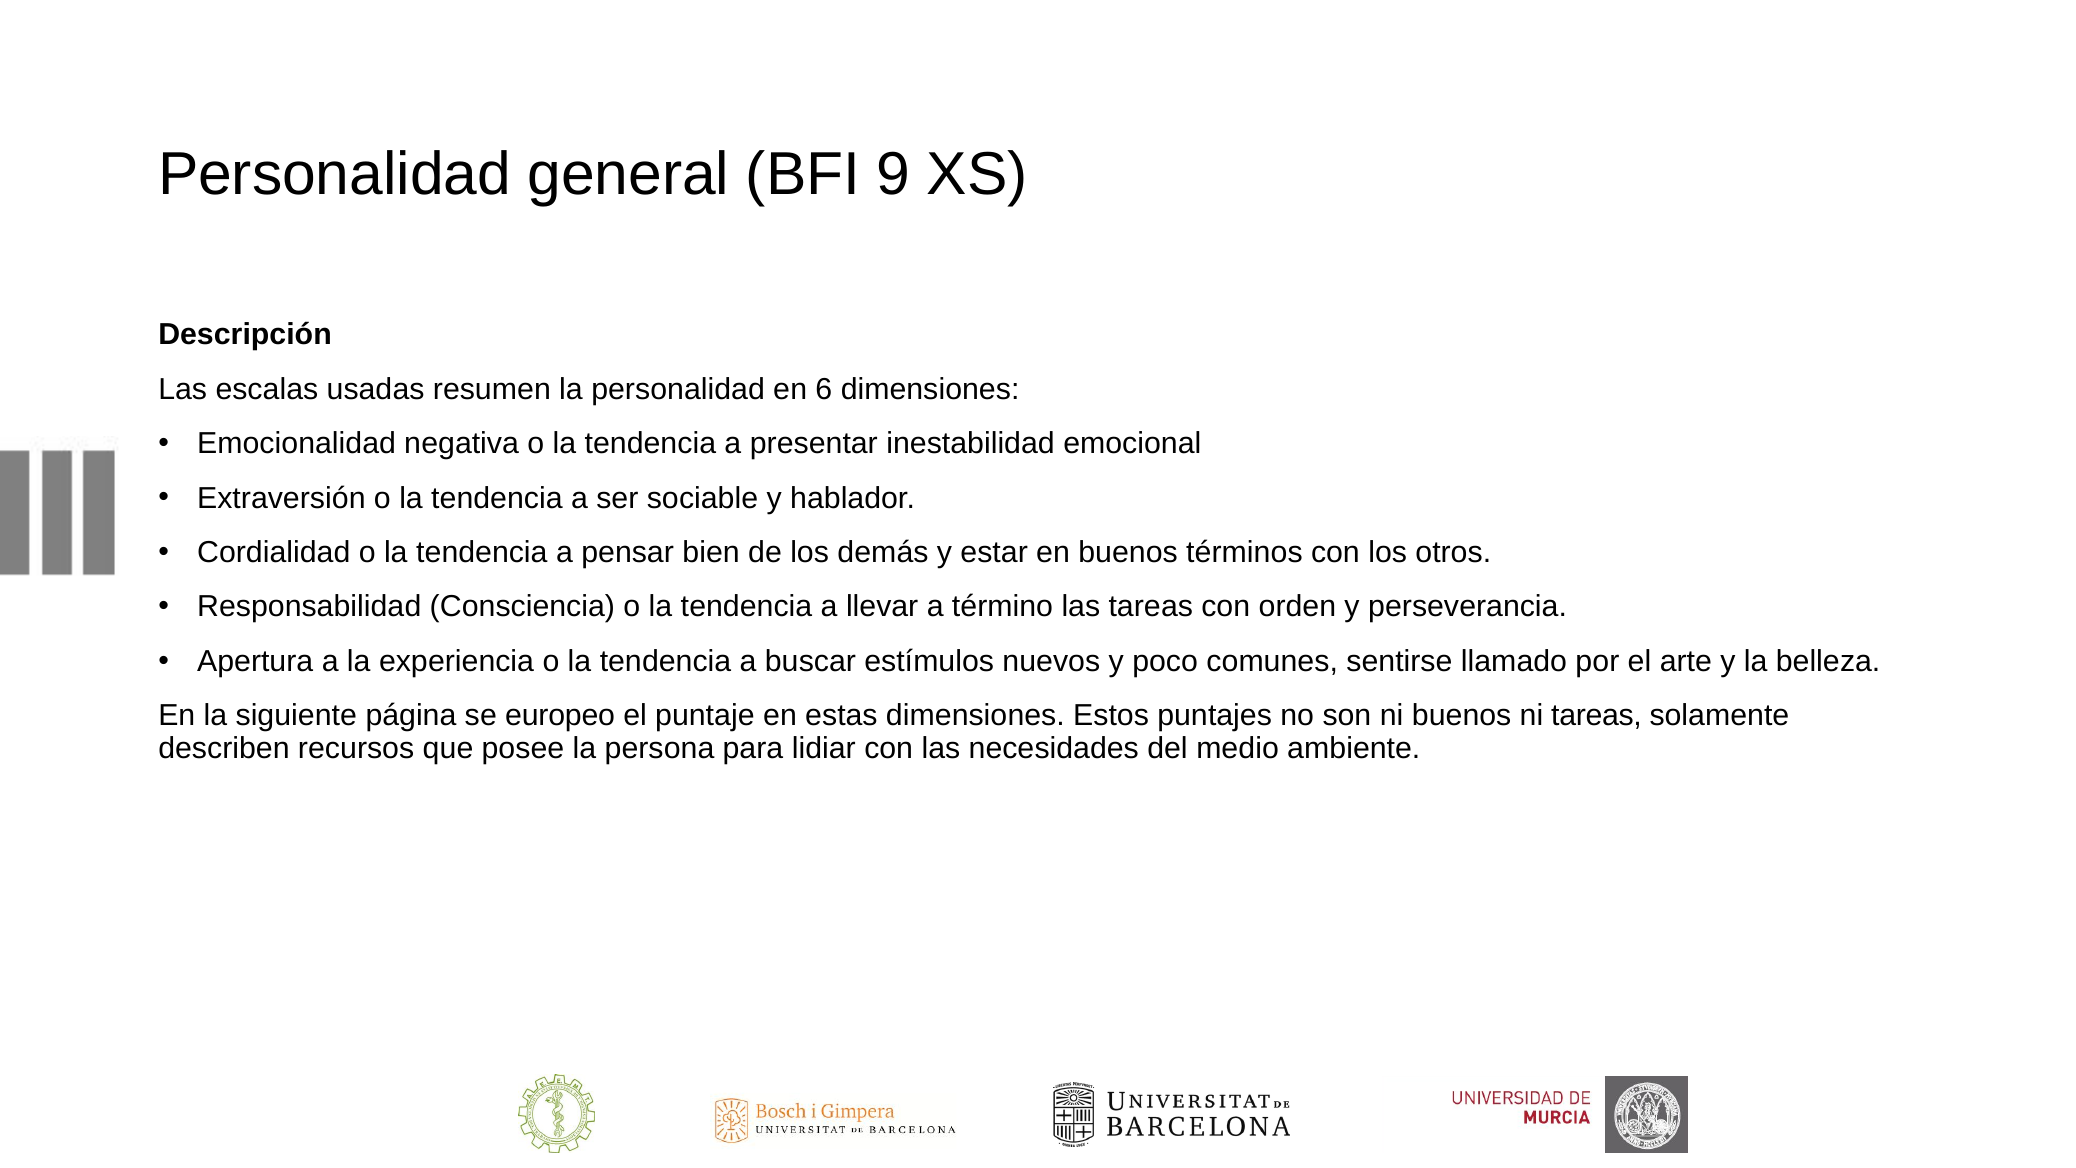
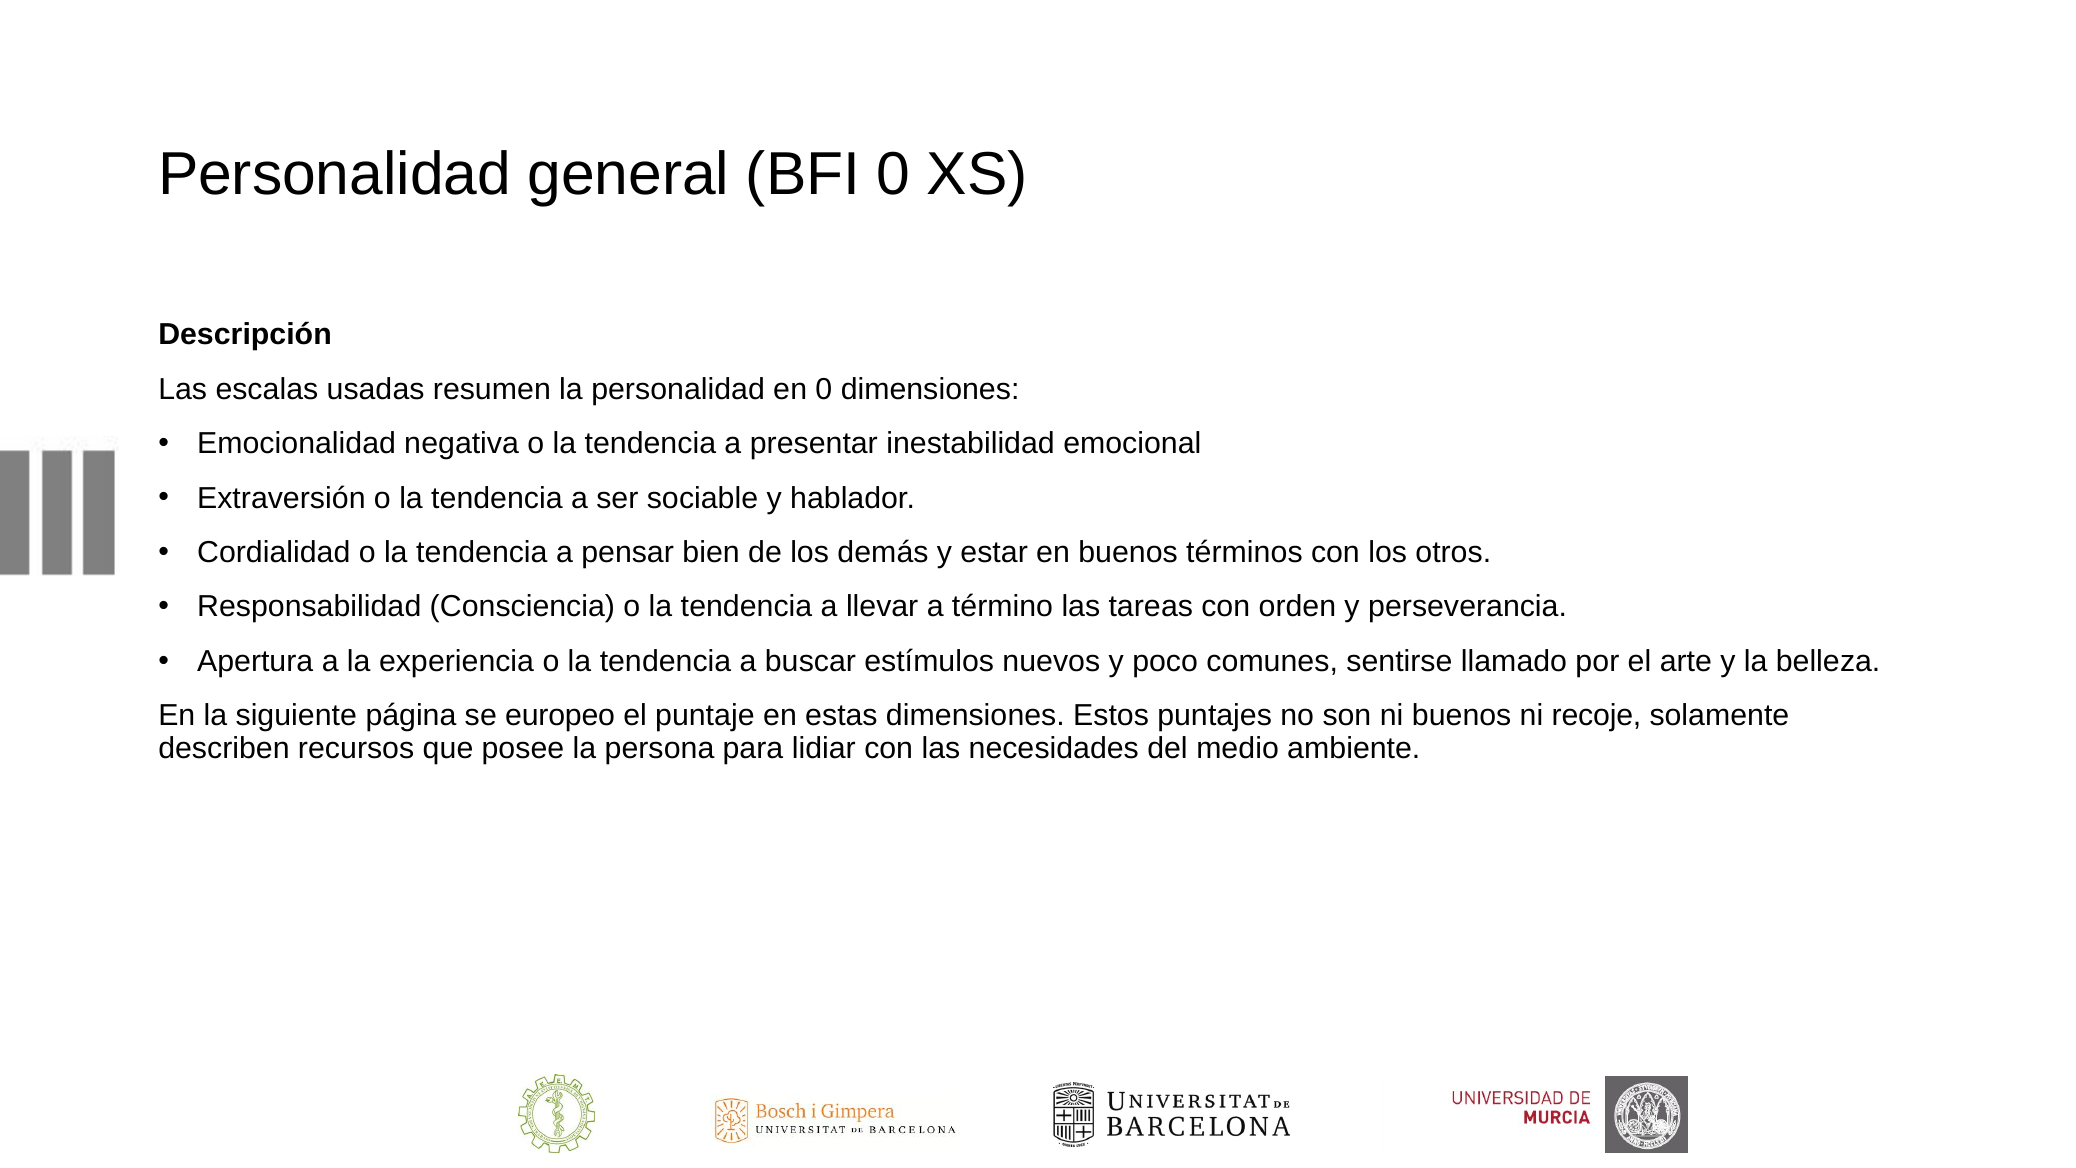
BFI 9: 9 -> 0
en 6: 6 -> 0
ni tareas: tareas -> recoje
